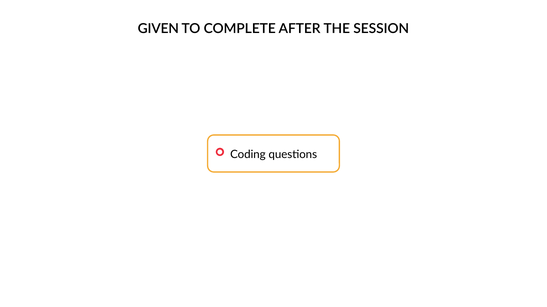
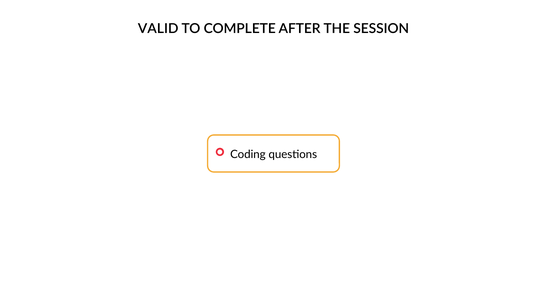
GIVEN: GIVEN -> VALID
